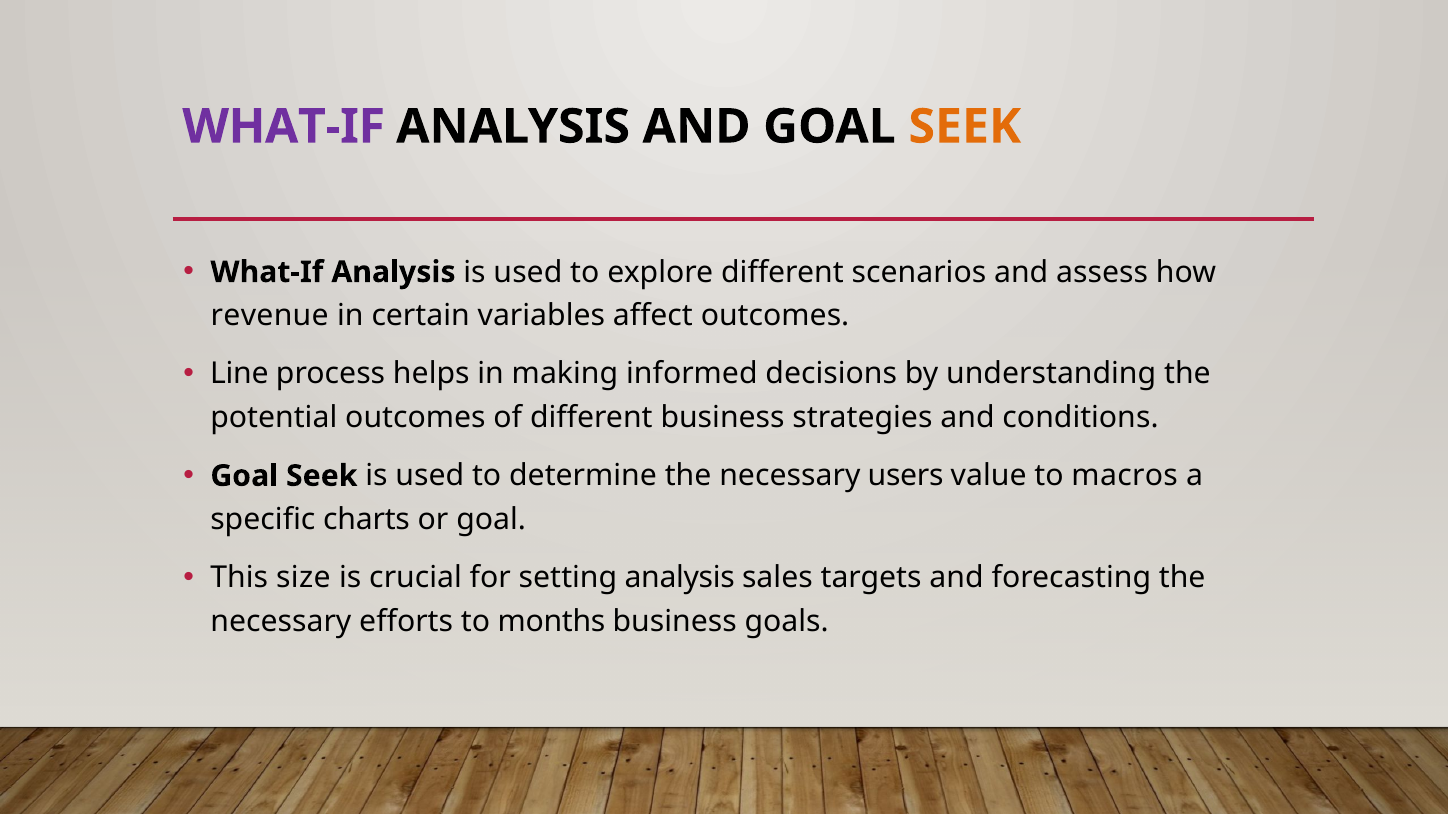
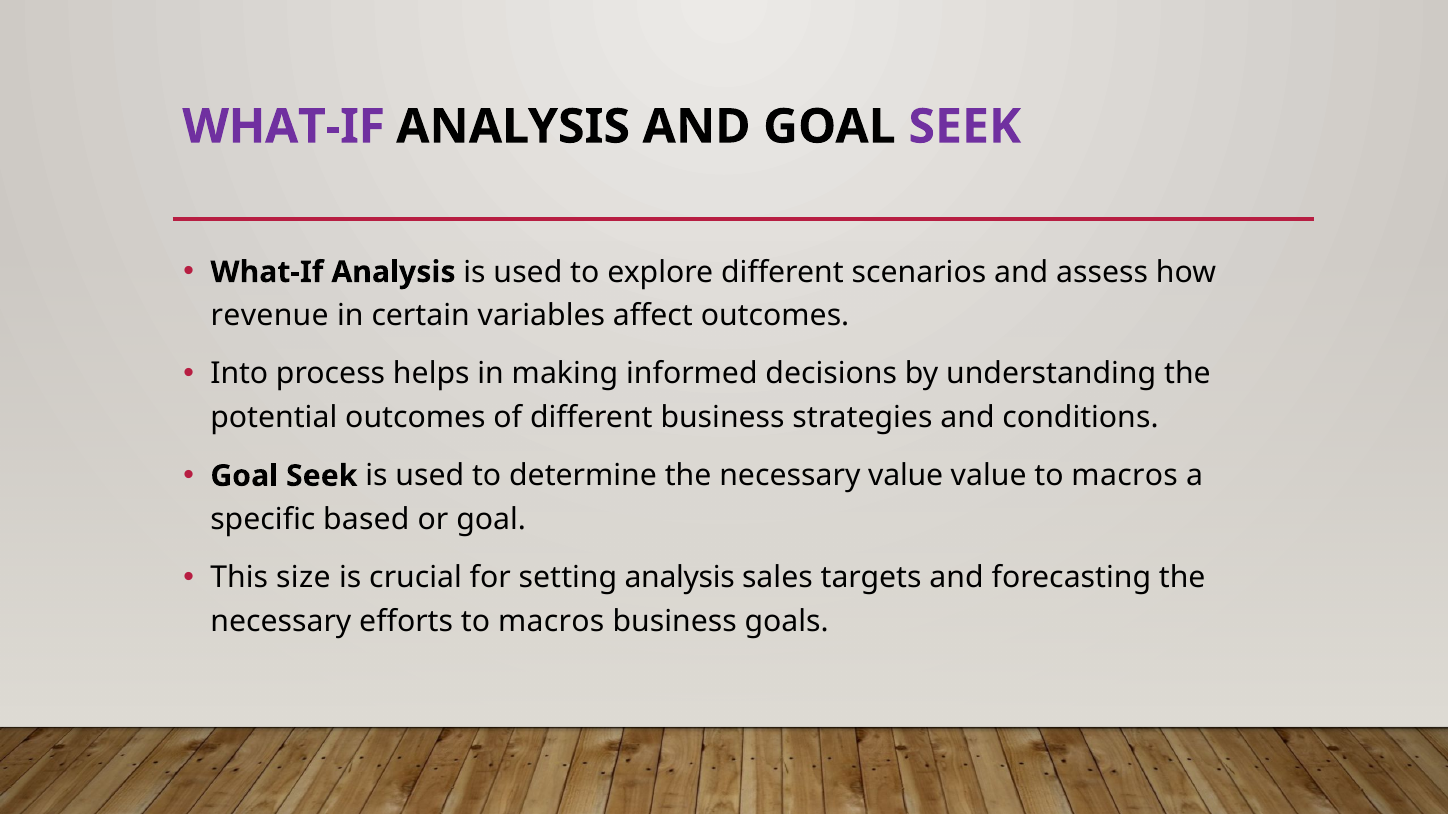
SEEK at (965, 127) colour: orange -> purple
Line: Line -> Into
necessary users: users -> value
charts: charts -> based
efforts to months: months -> macros
